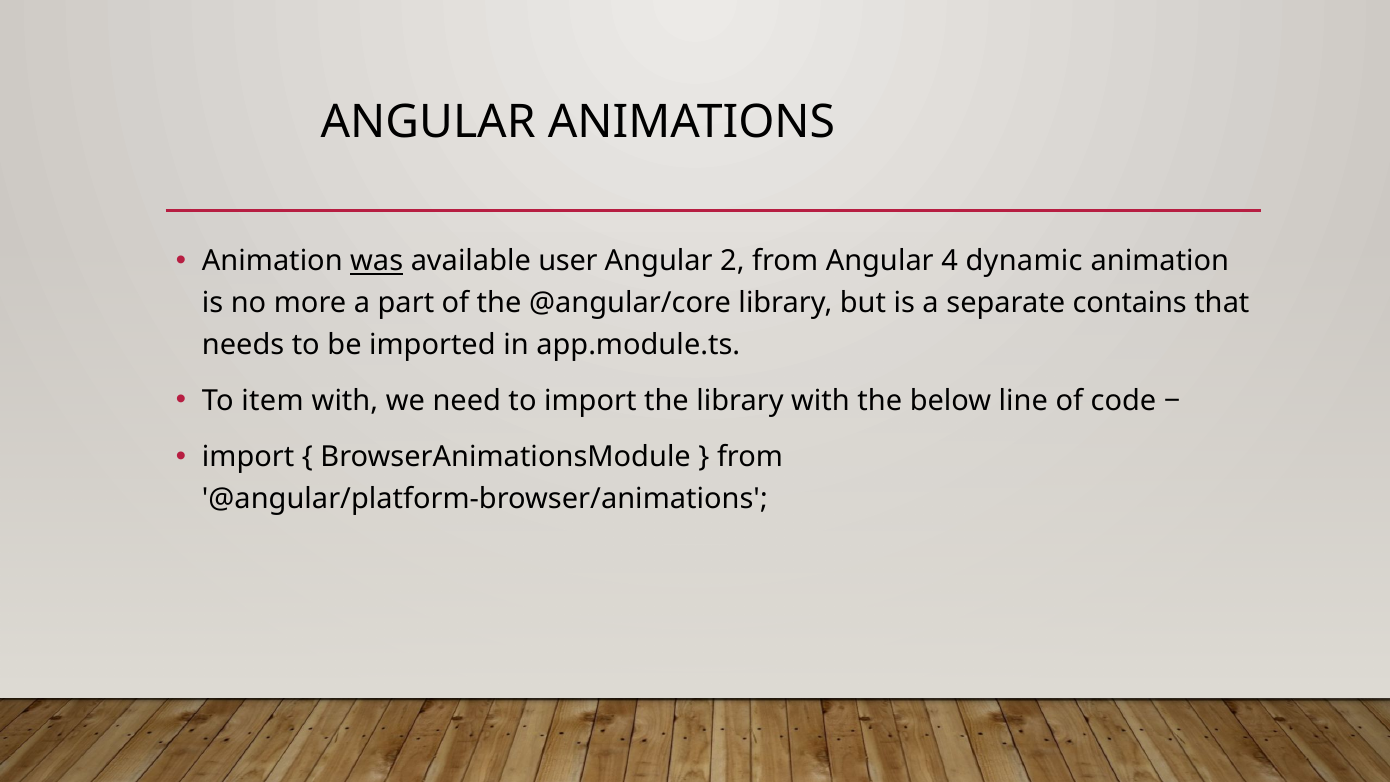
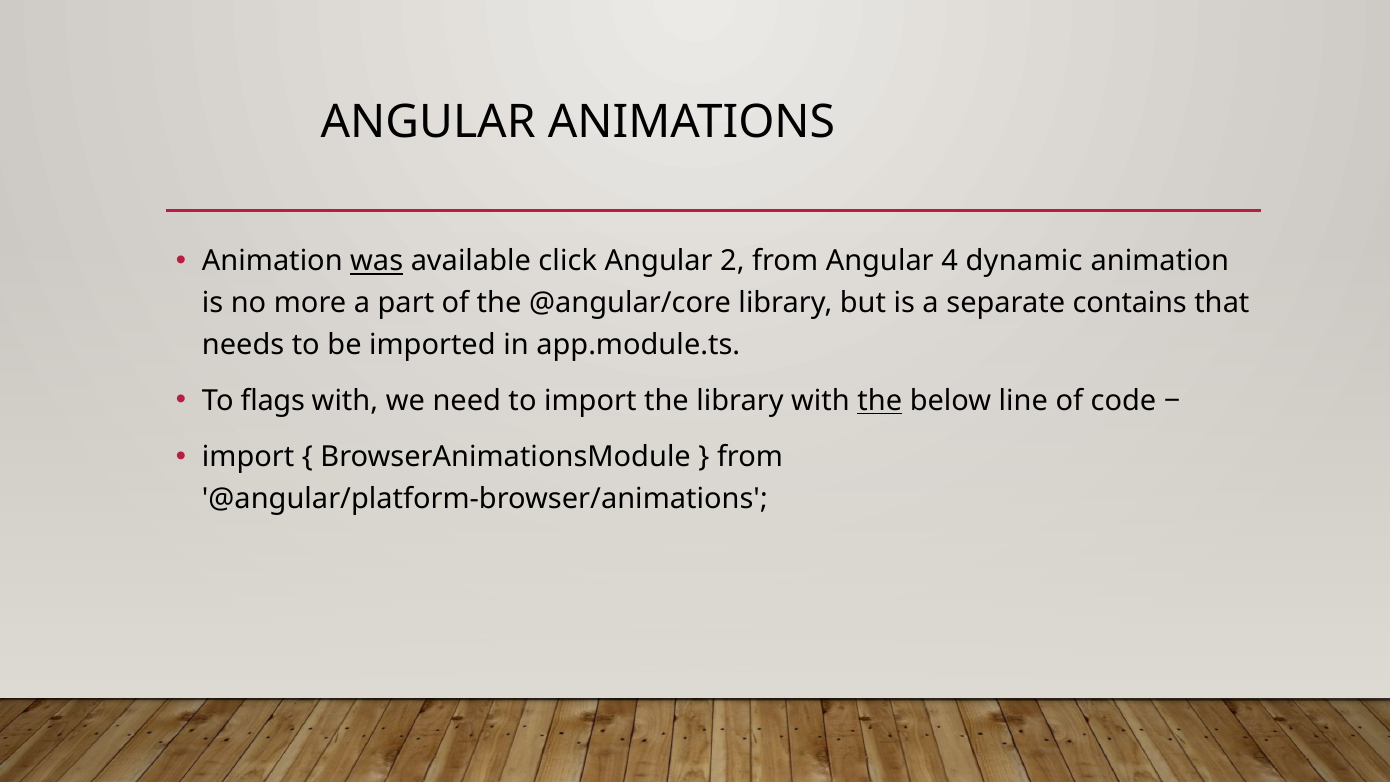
user: user -> click
item: item -> flags
the at (880, 401) underline: none -> present
